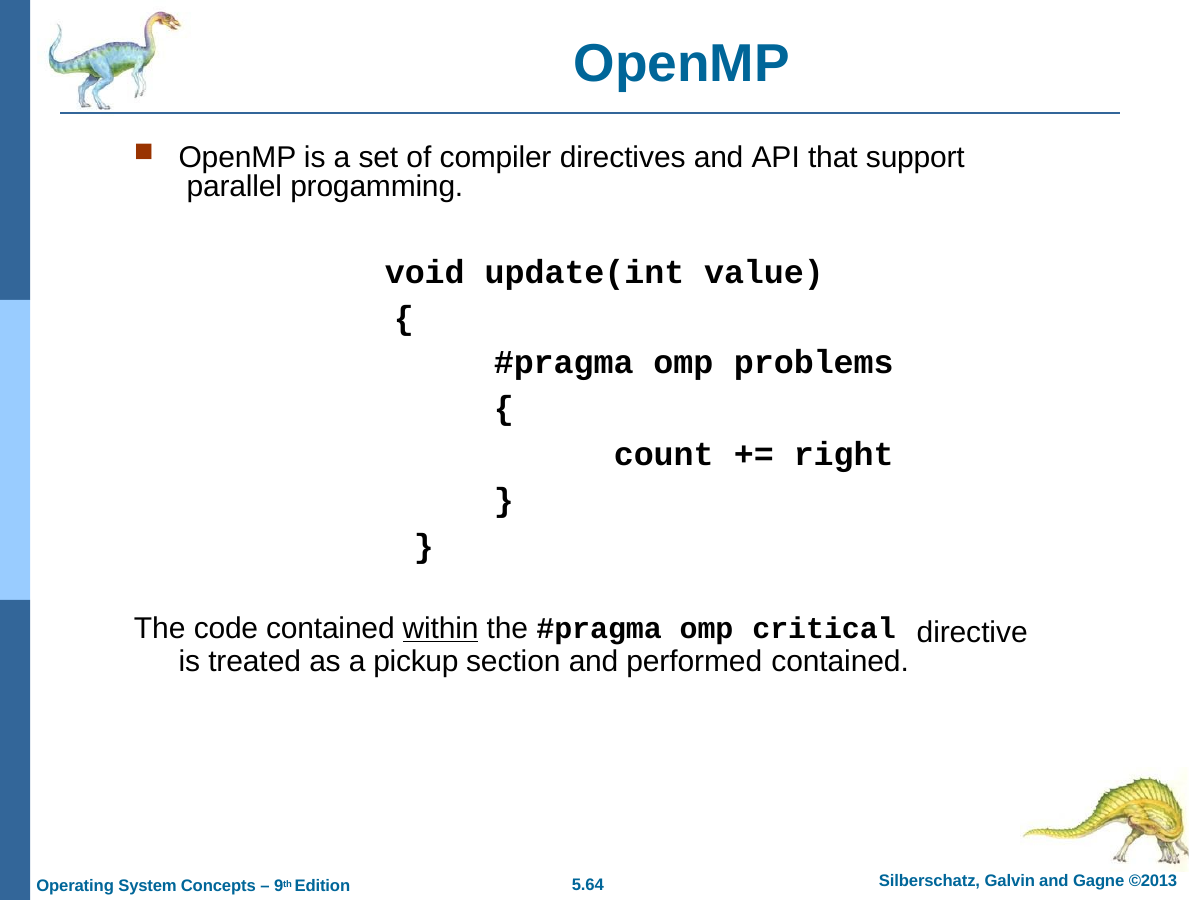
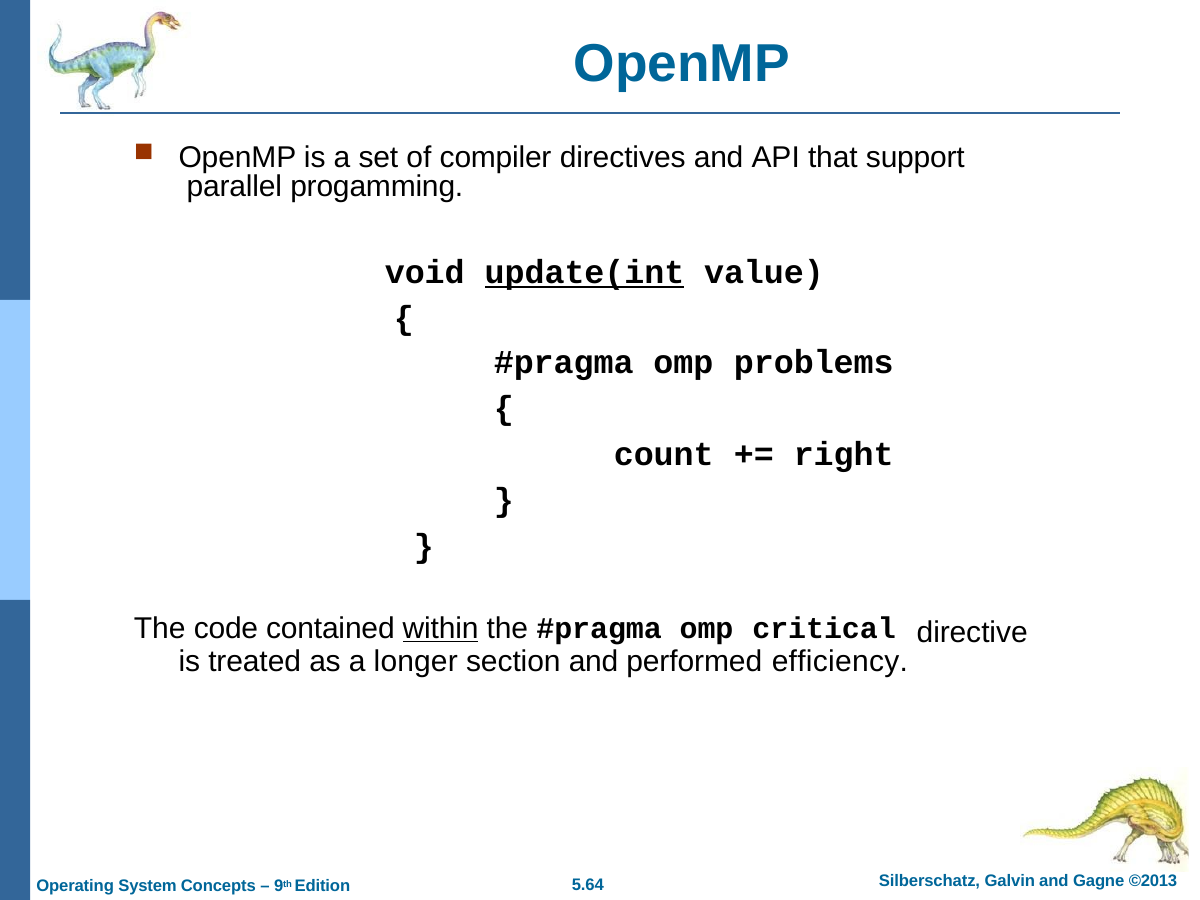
update(int underline: none -> present
pickup: pickup -> longer
performed contained: contained -> efficiency
